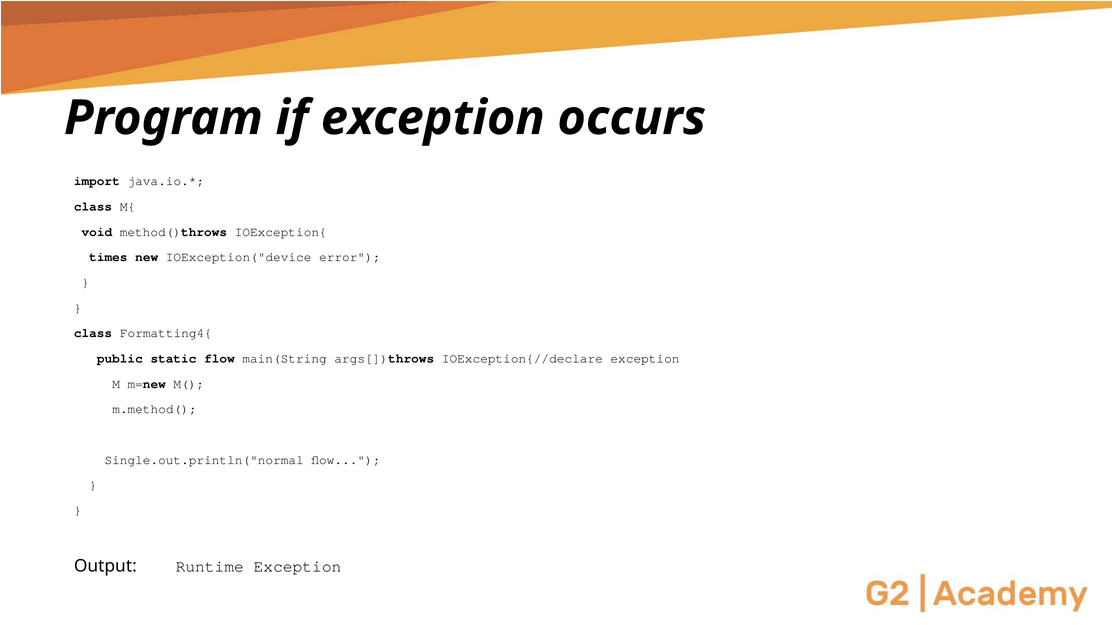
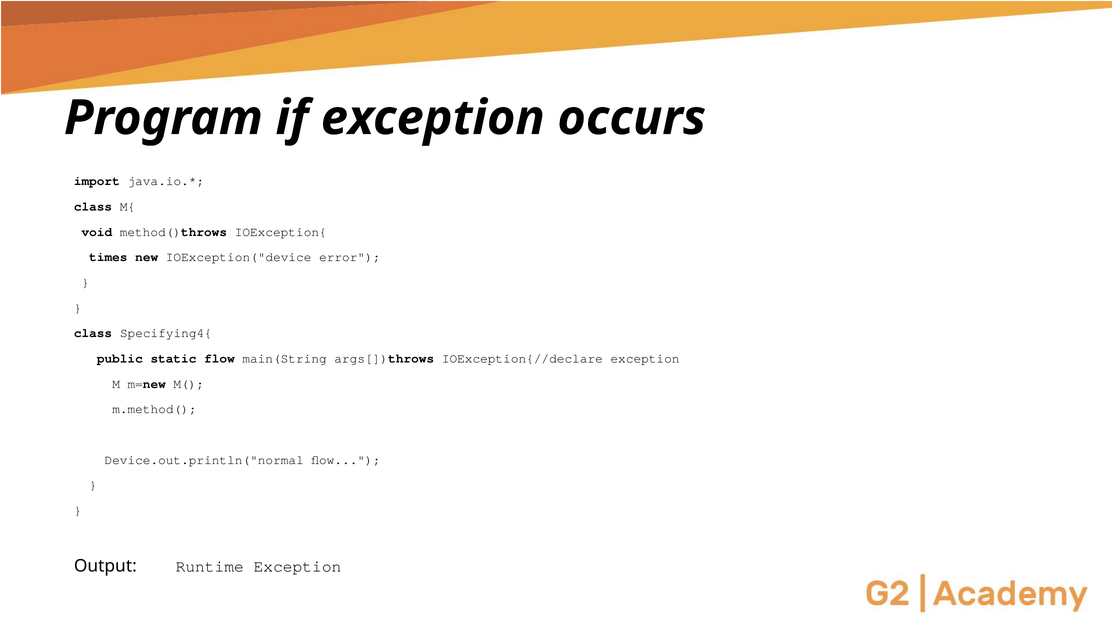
Formatting4{: Formatting4{ -> Specifying4{
Single.out.println("normal: Single.out.println("normal -> Device.out.println("normal
